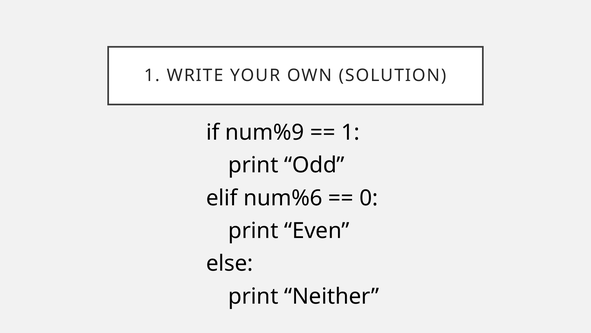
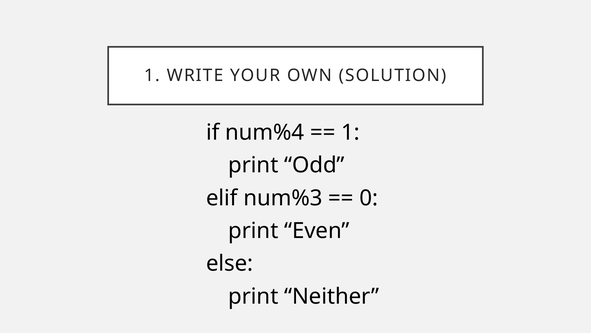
num%9: num%9 -> num%4
num%6: num%6 -> num%3
